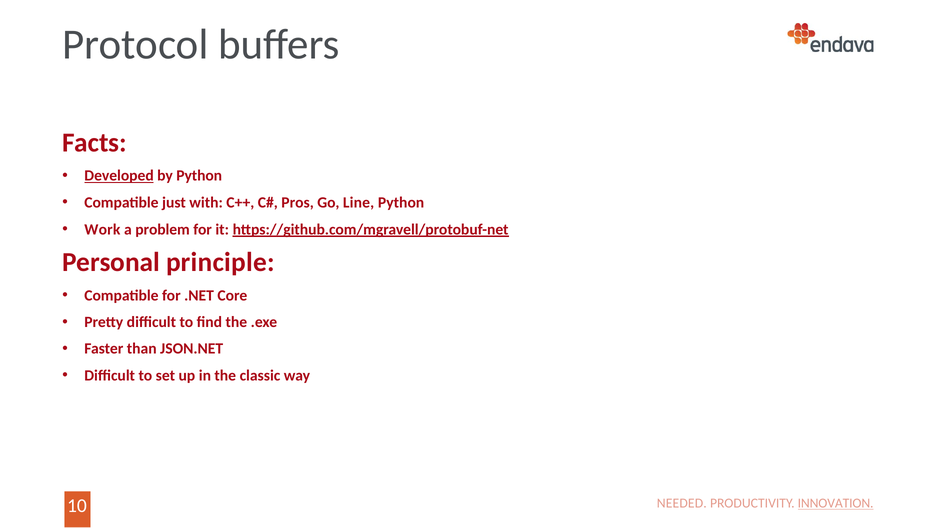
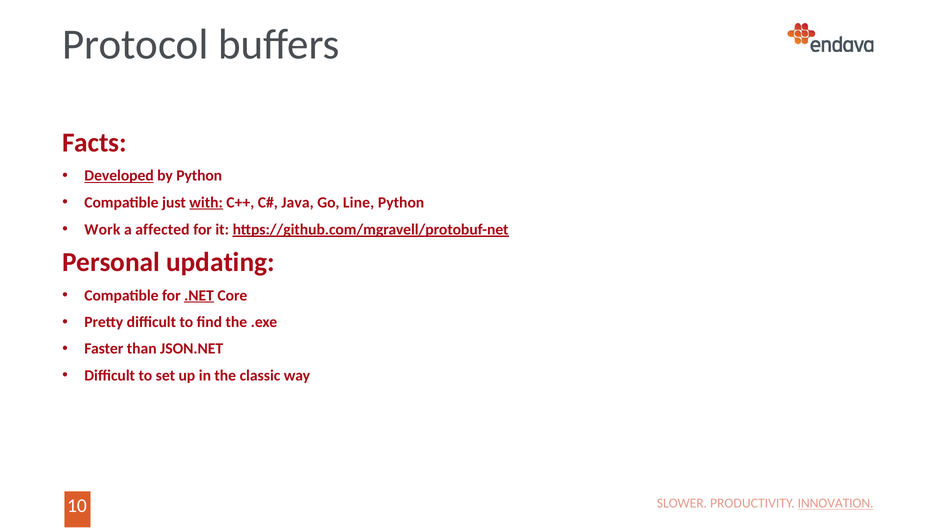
with underline: none -> present
Pros: Pros -> Java
problem: problem -> affected
principle: principle -> updating
.NET underline: none -> present
NEEDED: NEEDED -> SLOWER
